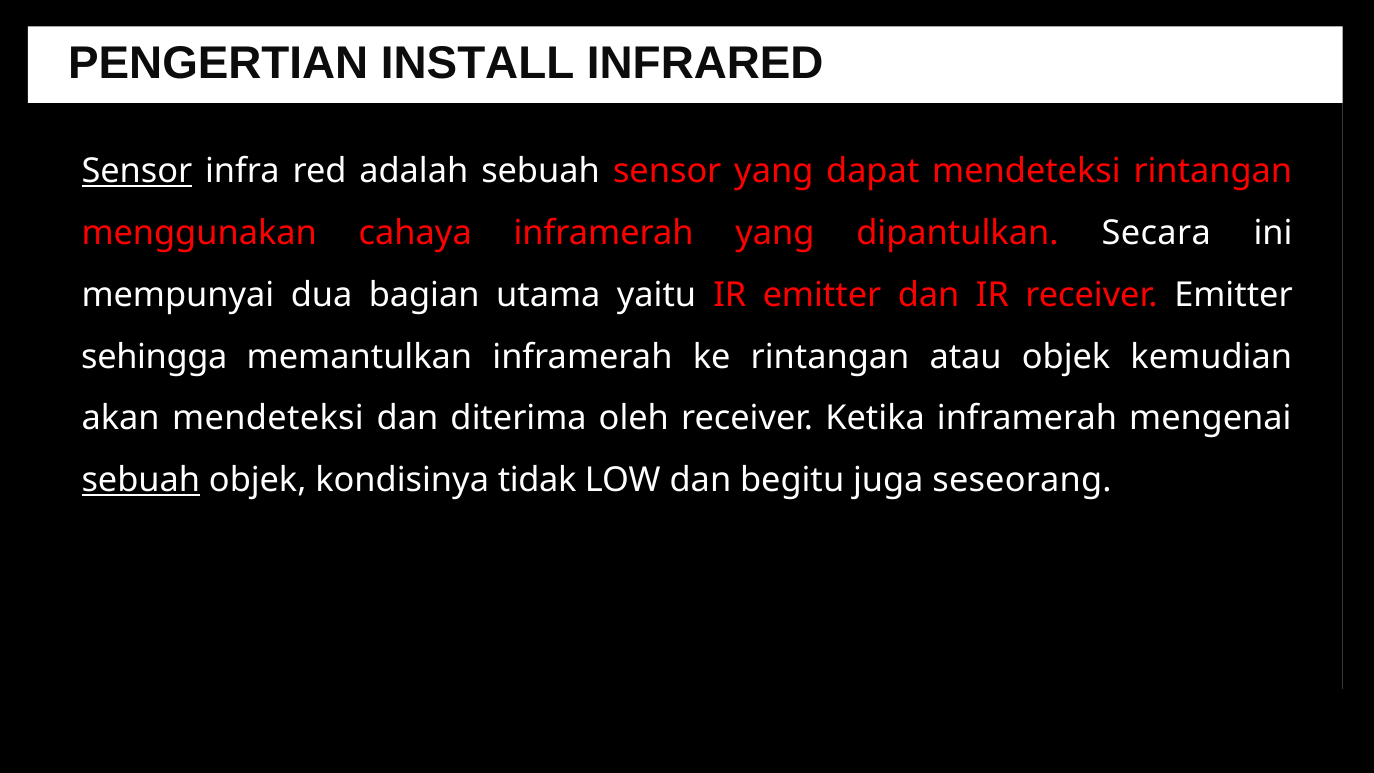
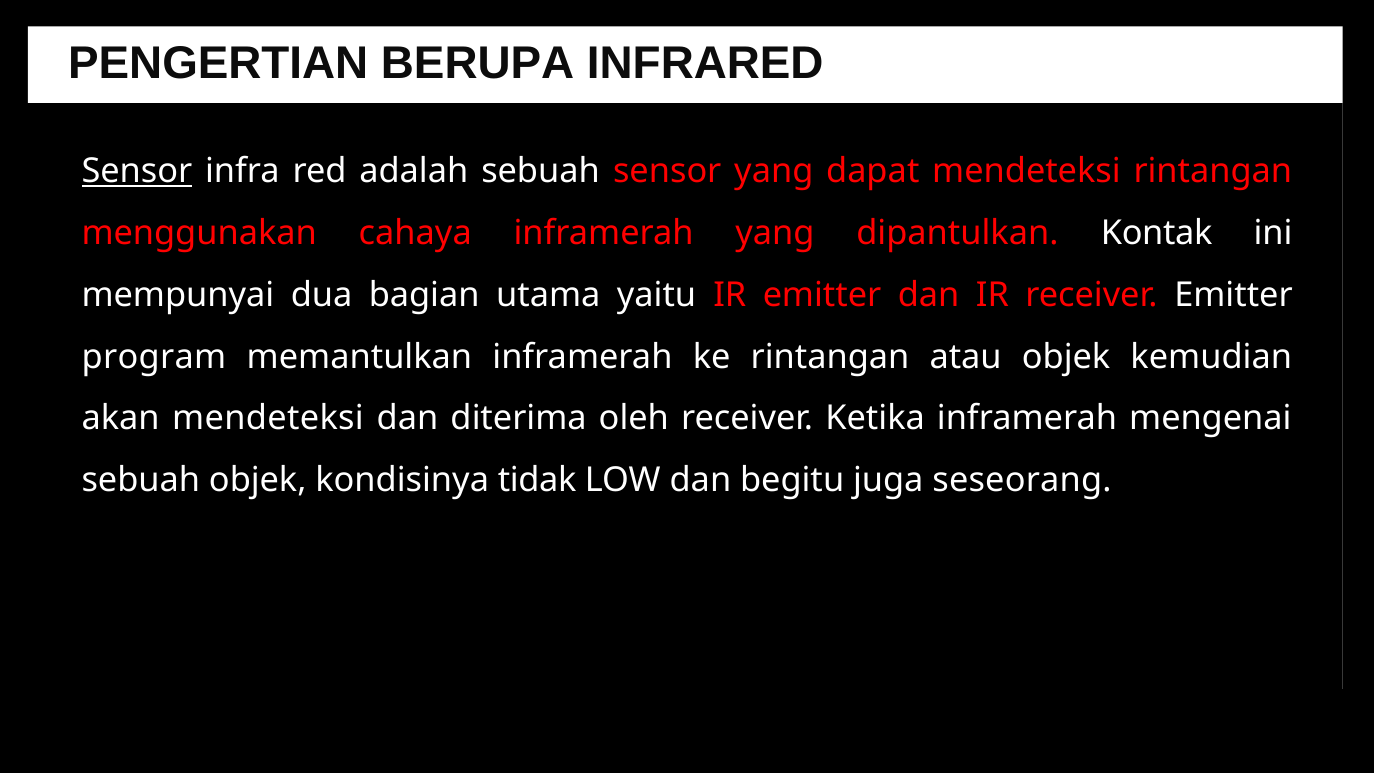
INSTALL: INSTALL -> BERUPA
Secara: Secara -> Kontak
sehingga: sehingga -> program
sebuah at (141, 480) underline: present -> none
